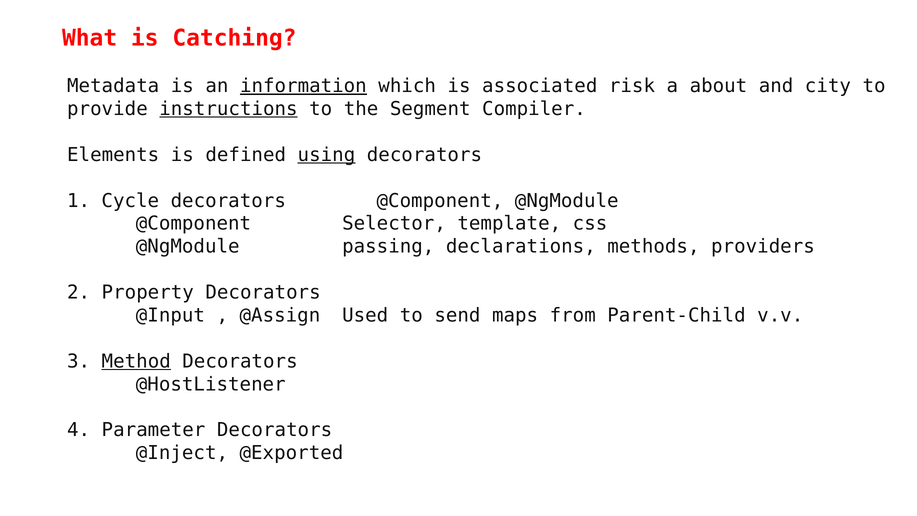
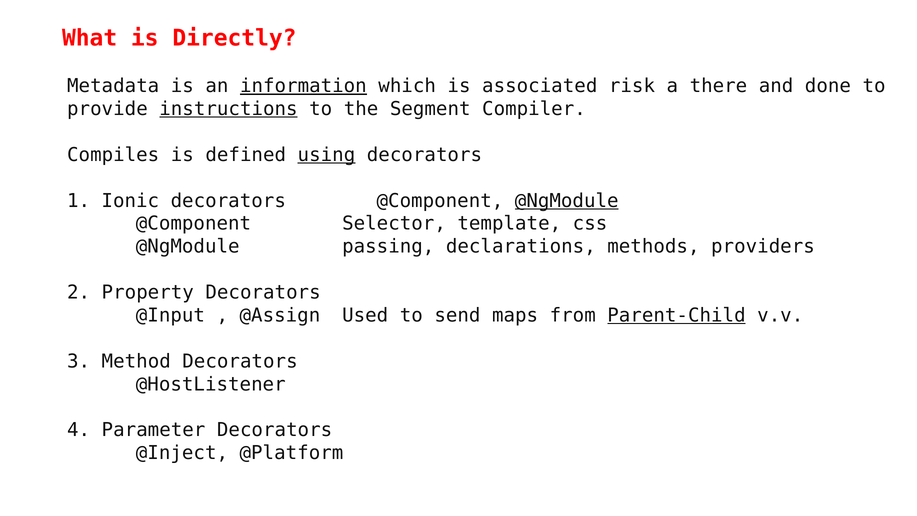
Catching: Catching -> Directly
about: about -> there
city: city -> done
Elements: Elements -> Compiles
Cycle: Cycle -> Ionic
@NgModule at (567, 201) underline: none -> present
Parent-Child underline: none -> present
Method underline: present -> none
@Exported: @Exported -> @Platform
